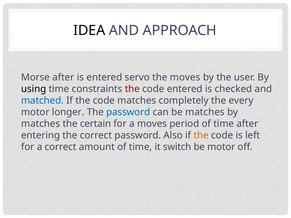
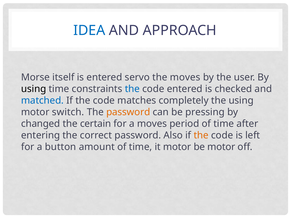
IDEA colour: black -> blue
Morse after: after -> itself
the at (132, 89) colour: red -> blue
the every: every -> using
longer: longer -> switch
password at (128, 112) colour: blue -> orange
be matches: matches -> pressing
matches at (41, 124): matches -> changed
a correct: correct -> button
it switch: switch -> motor
